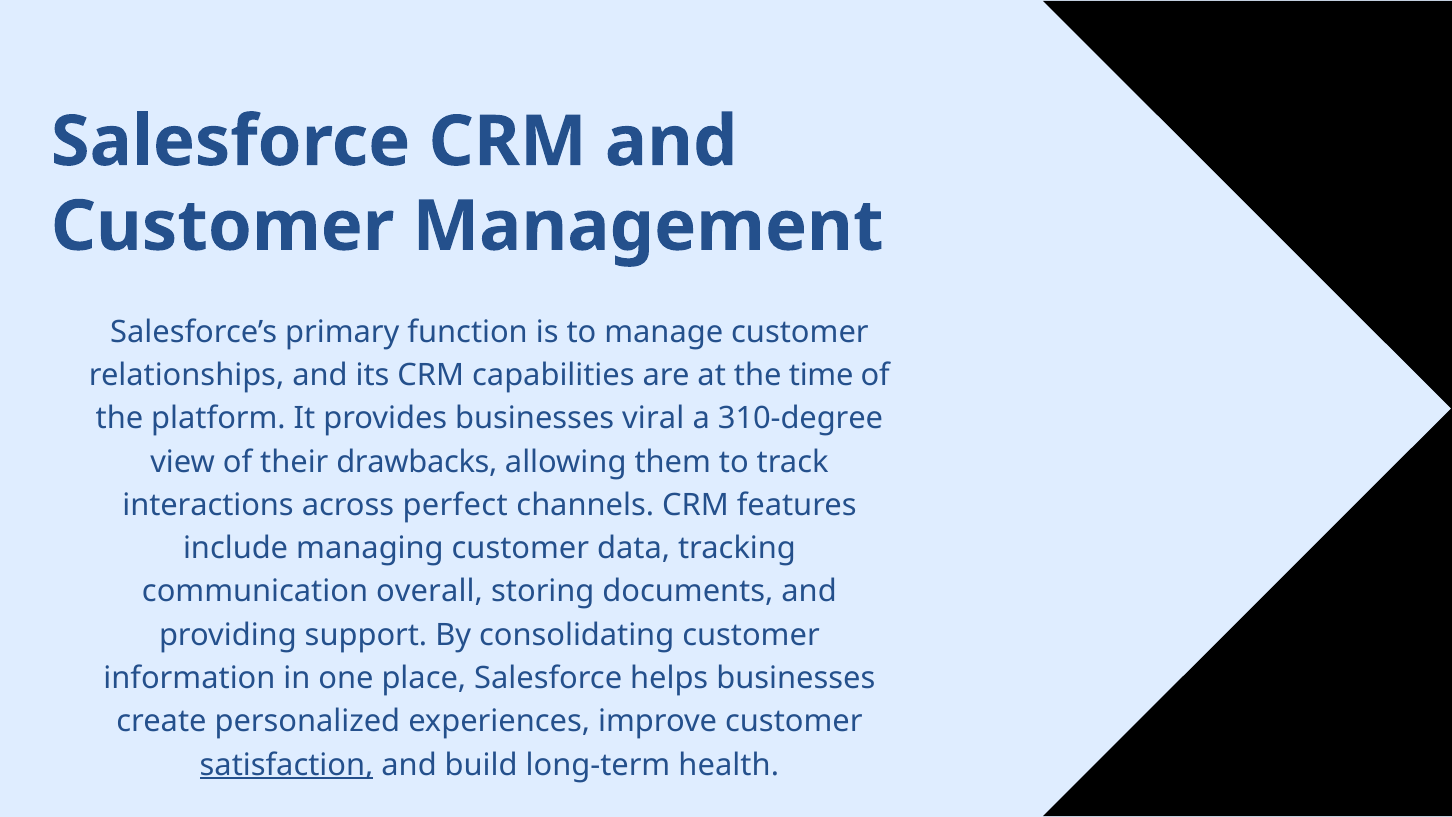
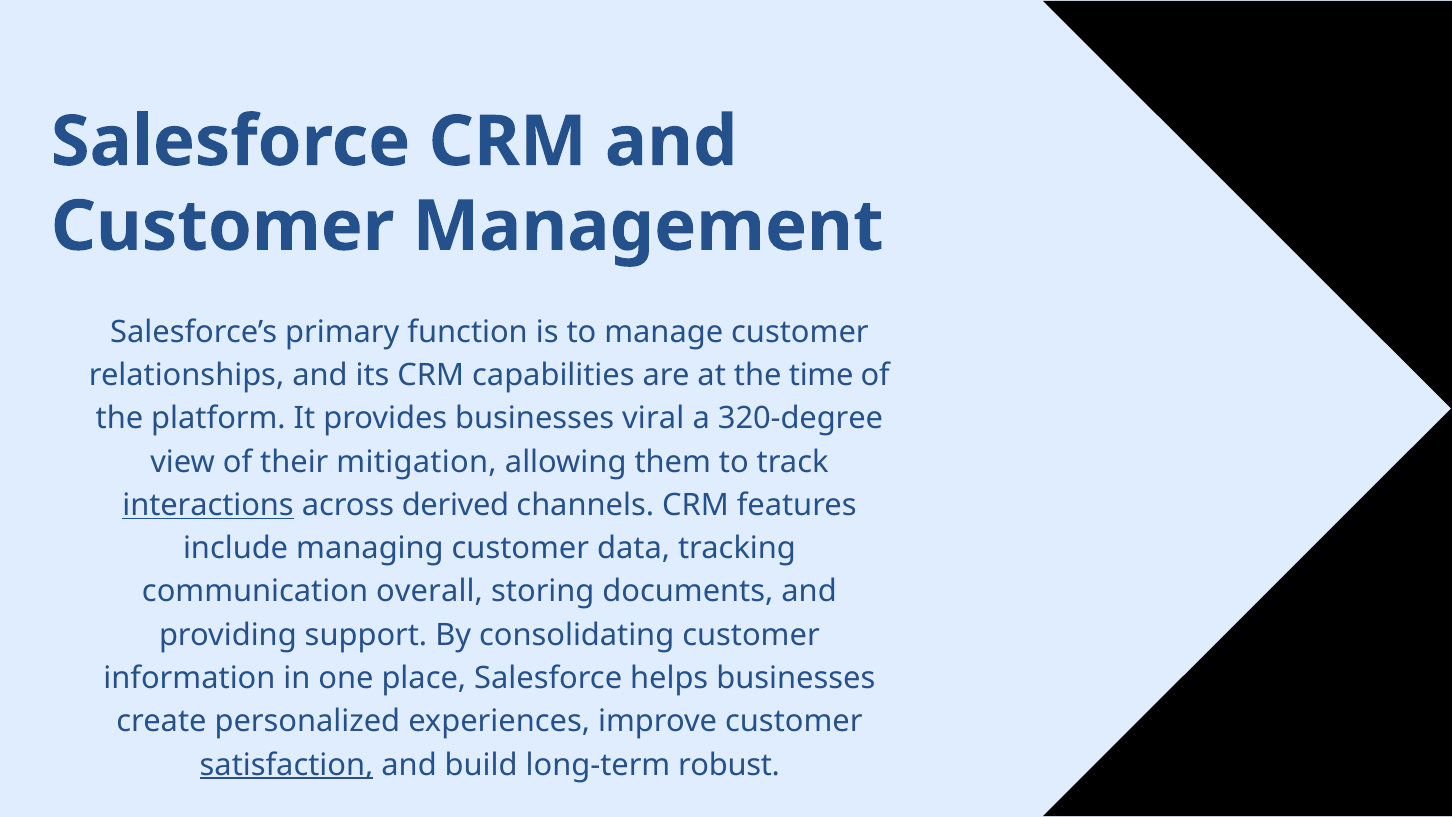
310-degree: 310-degree -> 320-degree
drawbacks: drawbacks -> mitigation
interactions underline: none -> present
perfect: perfect -> derived
health: health -> robust
